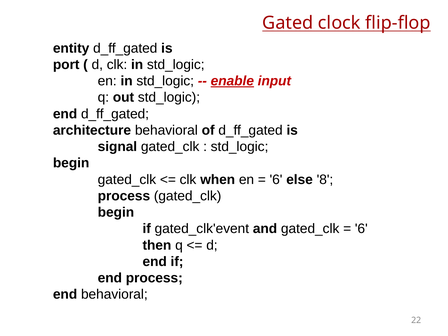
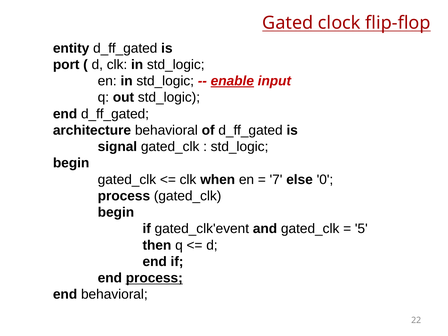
6 at (276, 180): 6 -> 7
8: 8 -> 0
6 at (361, 229): 6 -> 5
process at (154, 278) underline: none -> present
